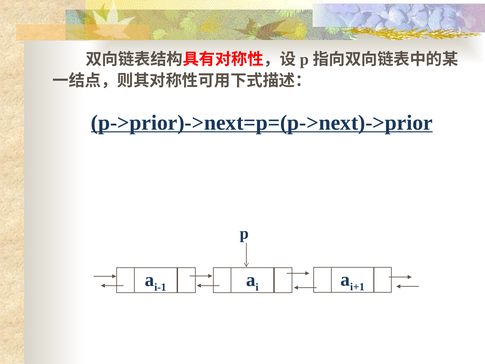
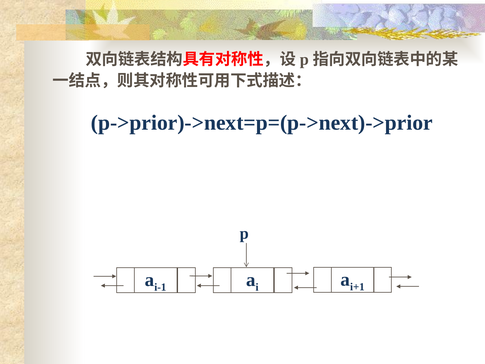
p->prior)->next=p=(p->next)->prior underline: present -> none
